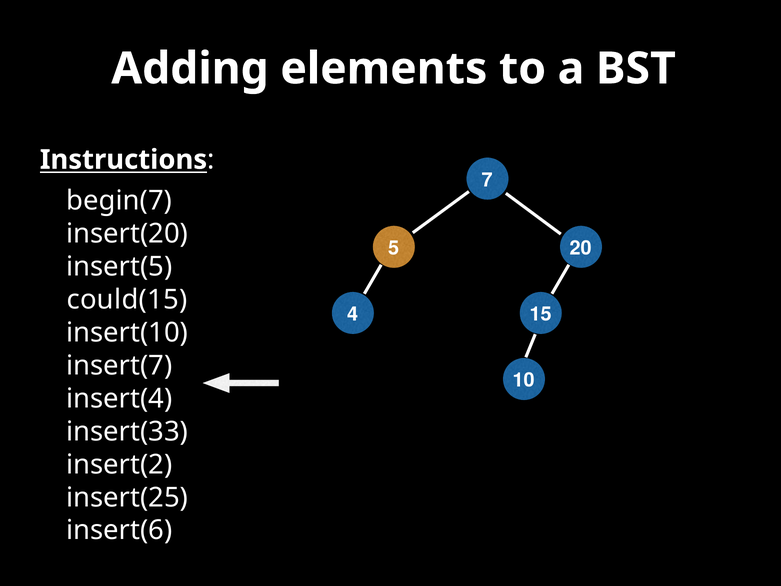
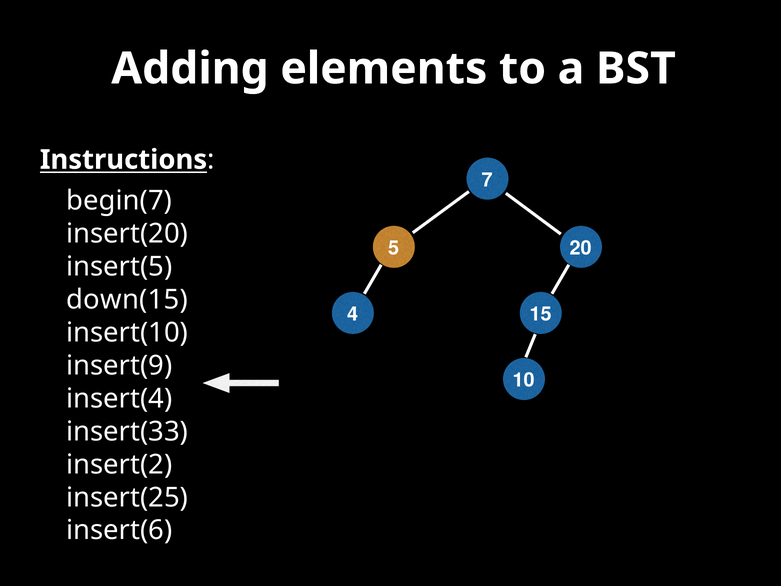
could(15: could(15 -> down(15
insert(7: insert(7 -> insert(9
